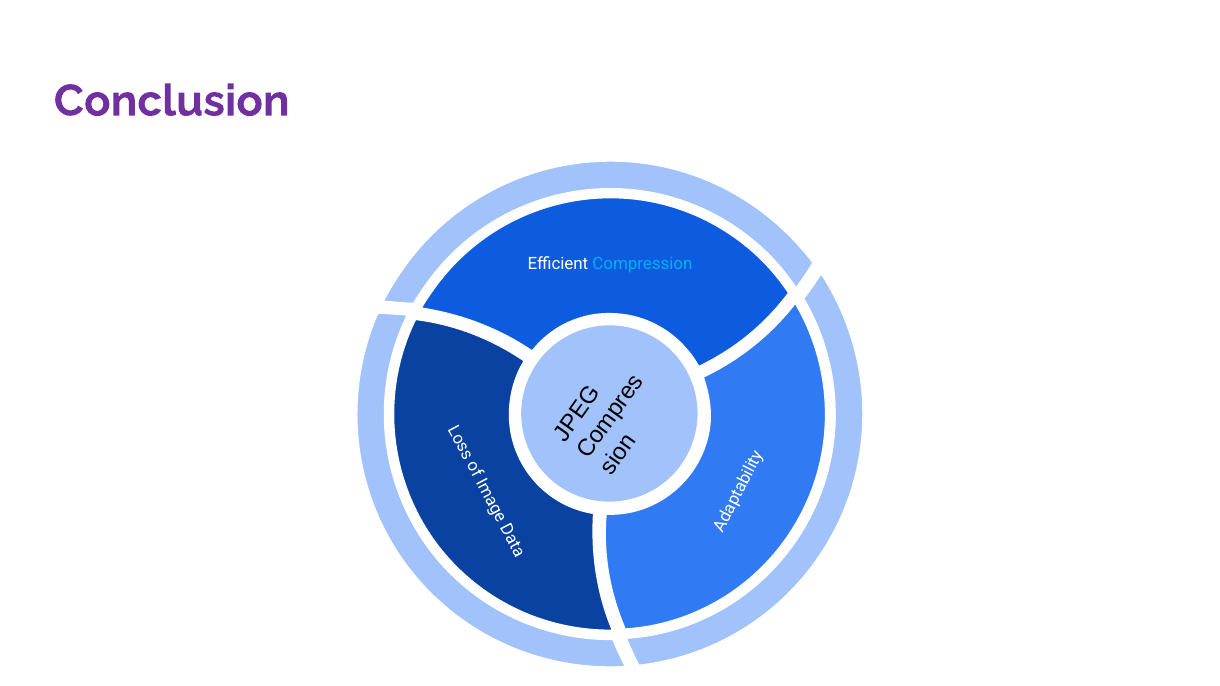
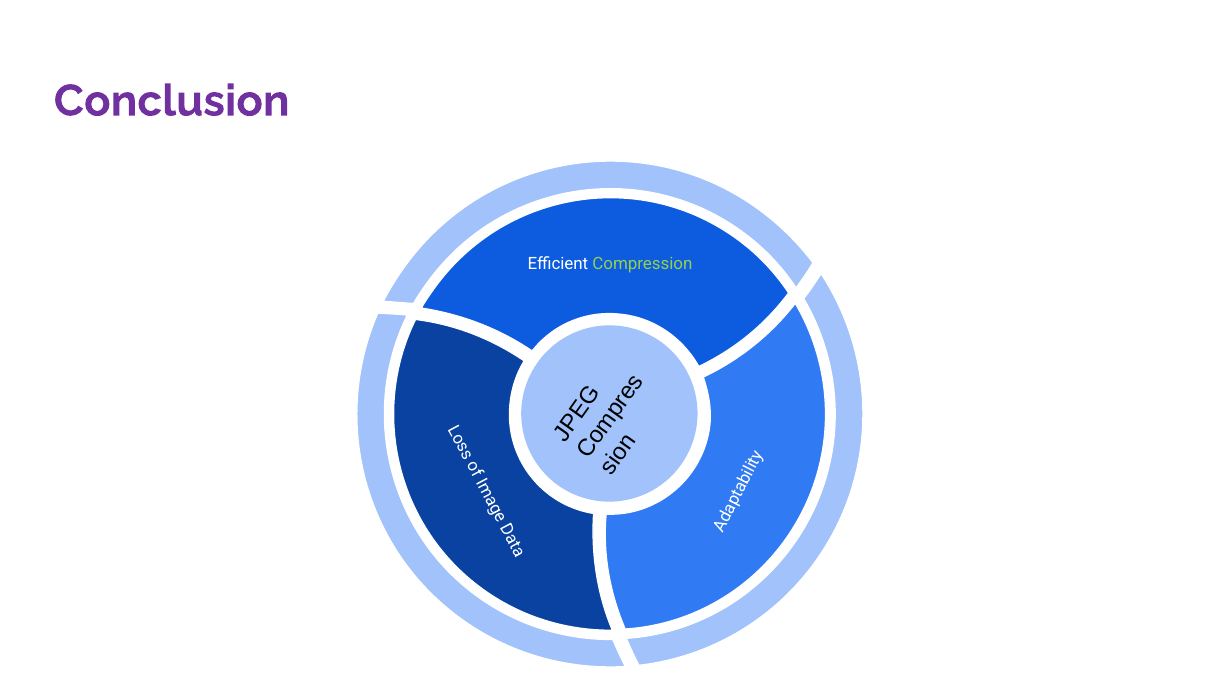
Compression colour: light blue -> light green
